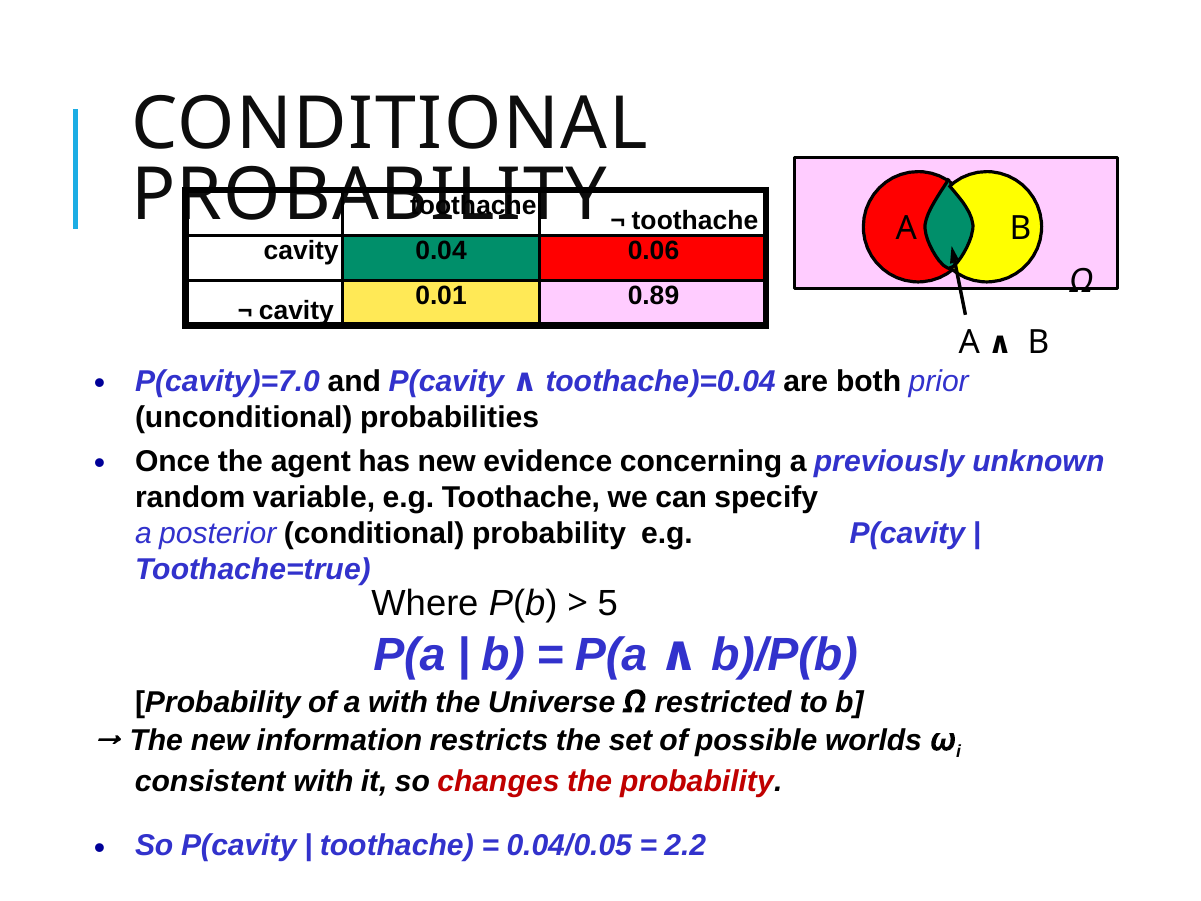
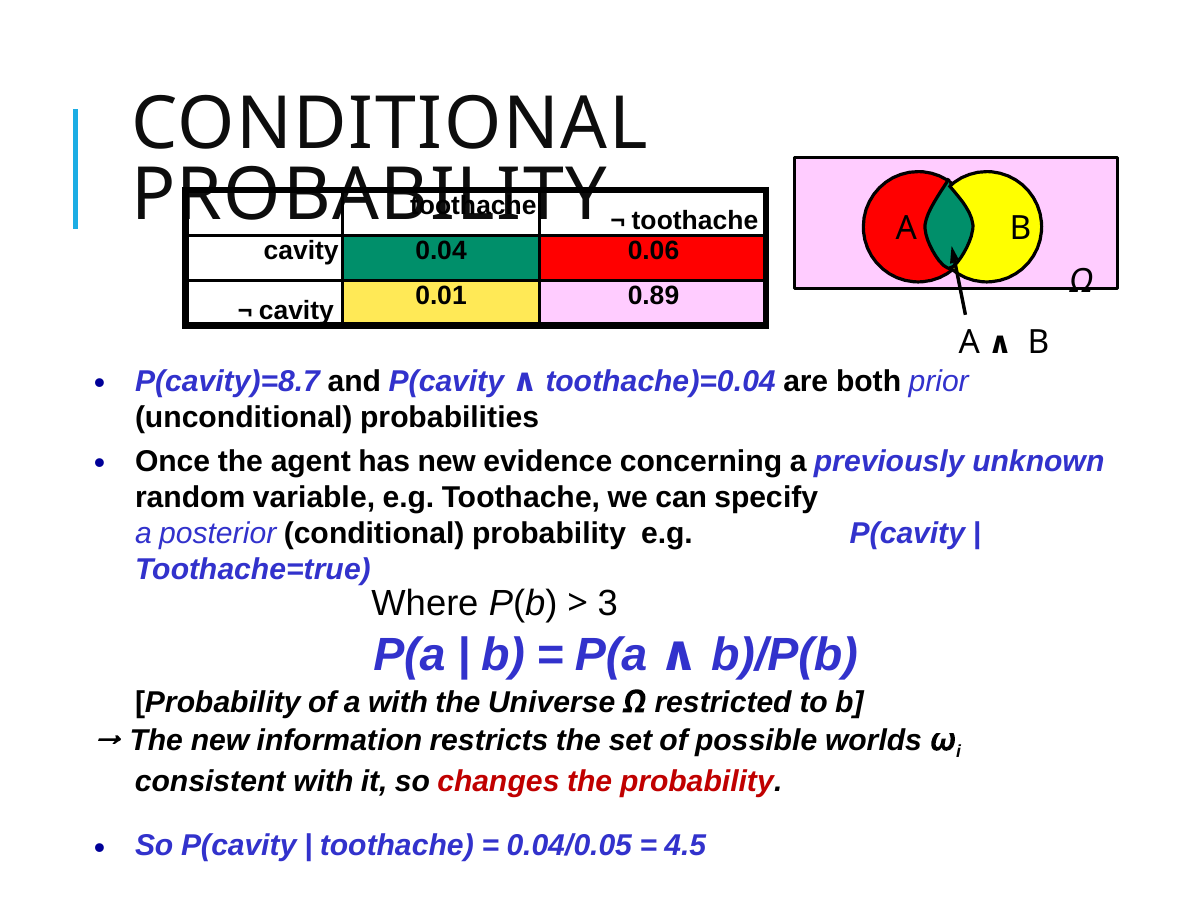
P(cavity)=7.0: P(cavity)=7.0 -> P(cavity)=8.7
5: 5 -> 3
2.2: 2.2 -> 4.5
